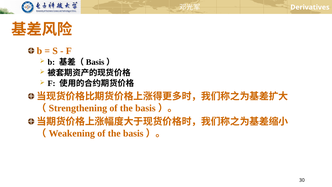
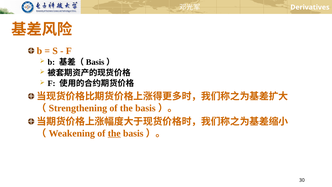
the at (114, 133) underline: none -> present
